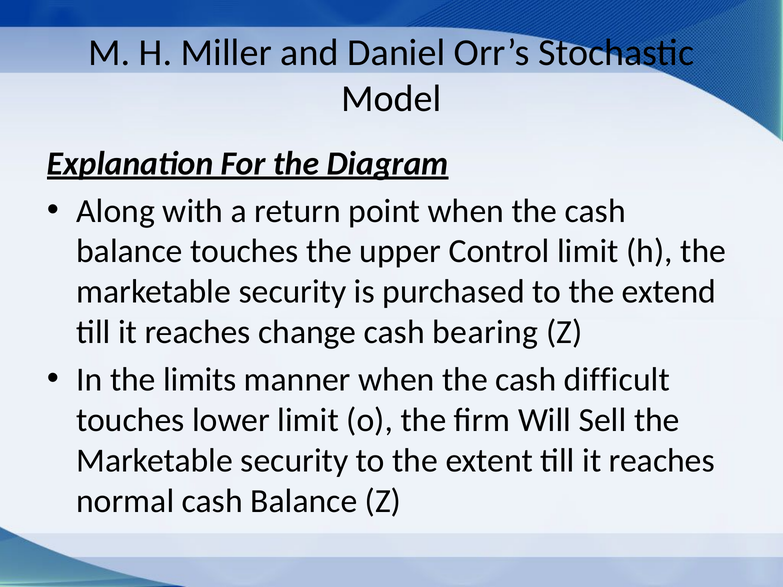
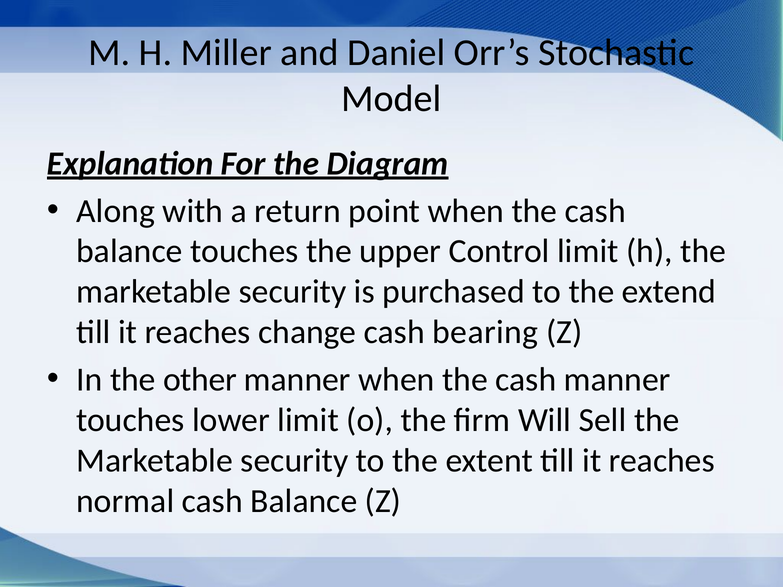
limits: limits -> other
cash difficult: difficult -> manner
